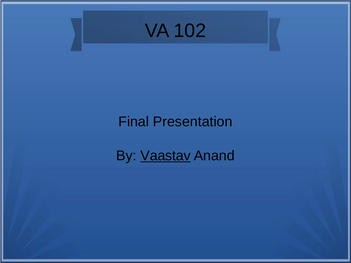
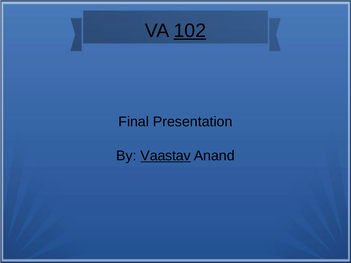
102 underline: none -> present
